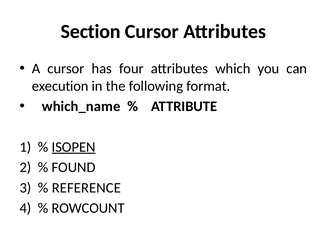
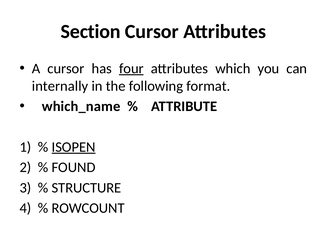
four underline: none -> present
execution: execution -> internally
REFERENCE: REFERENCE -> STRUCTURE
